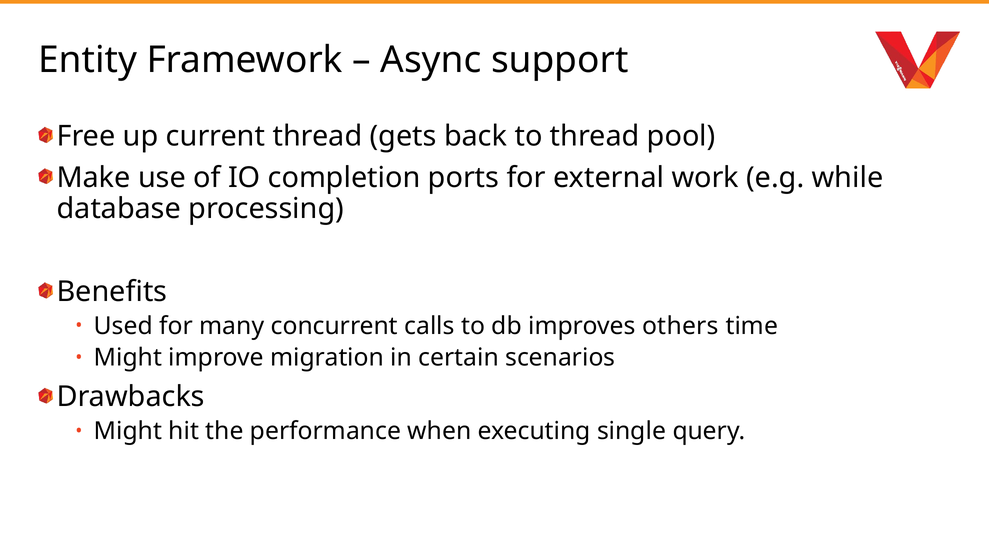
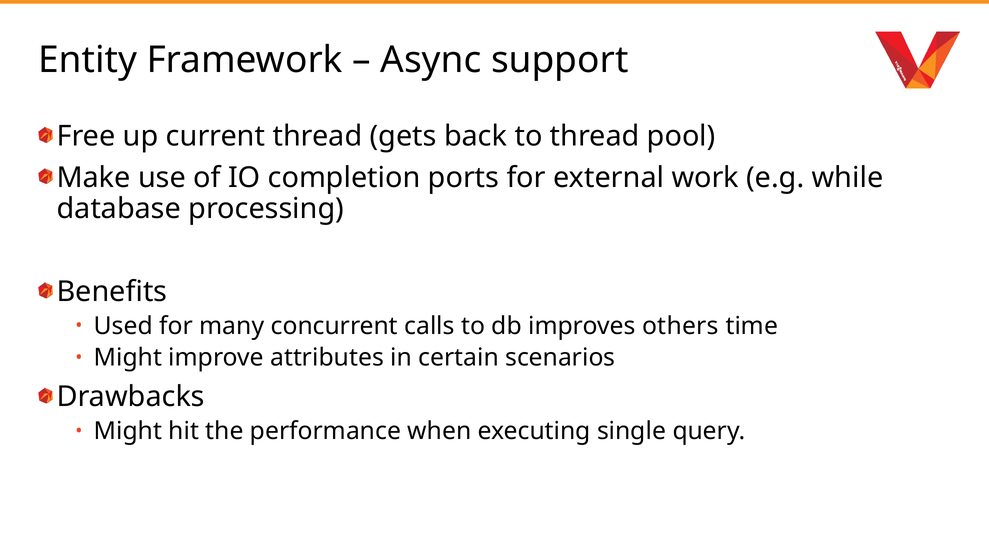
migration: migration -> attributes
